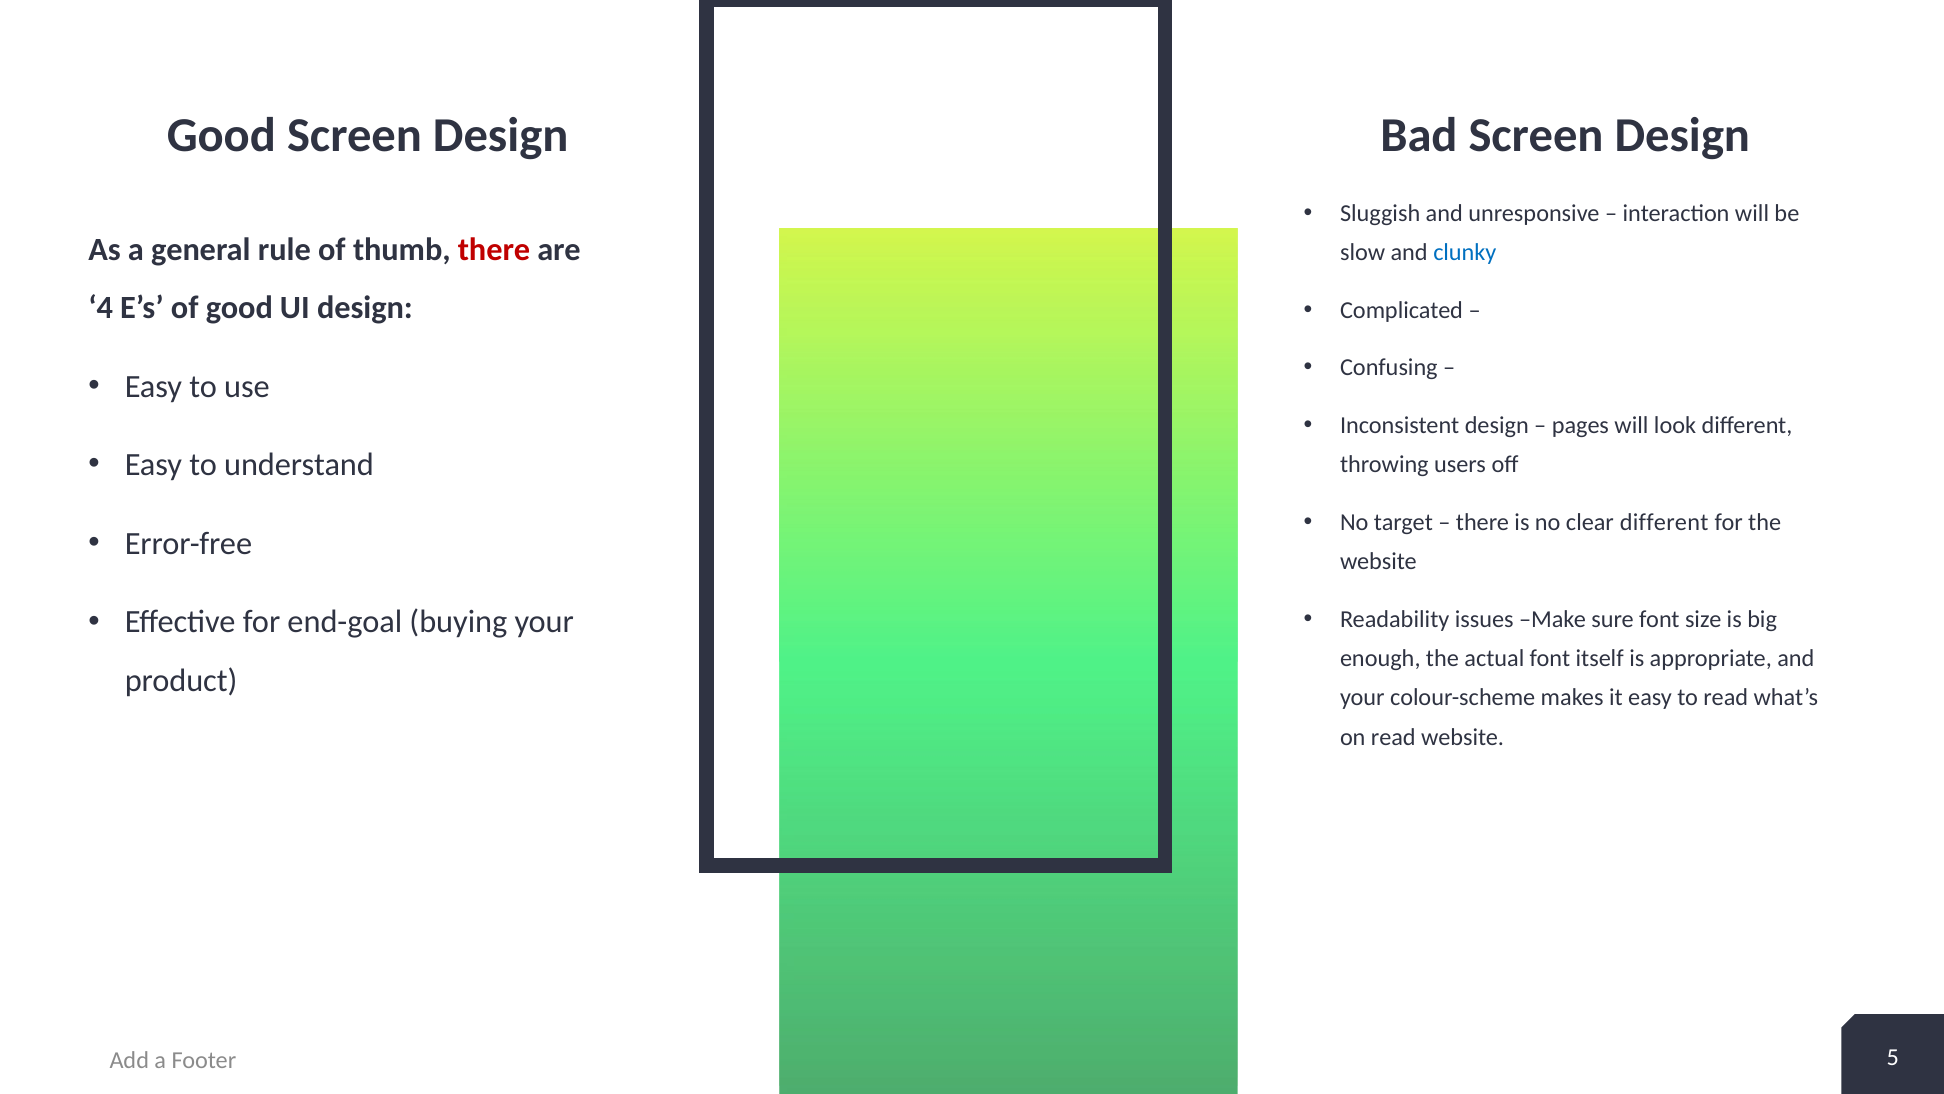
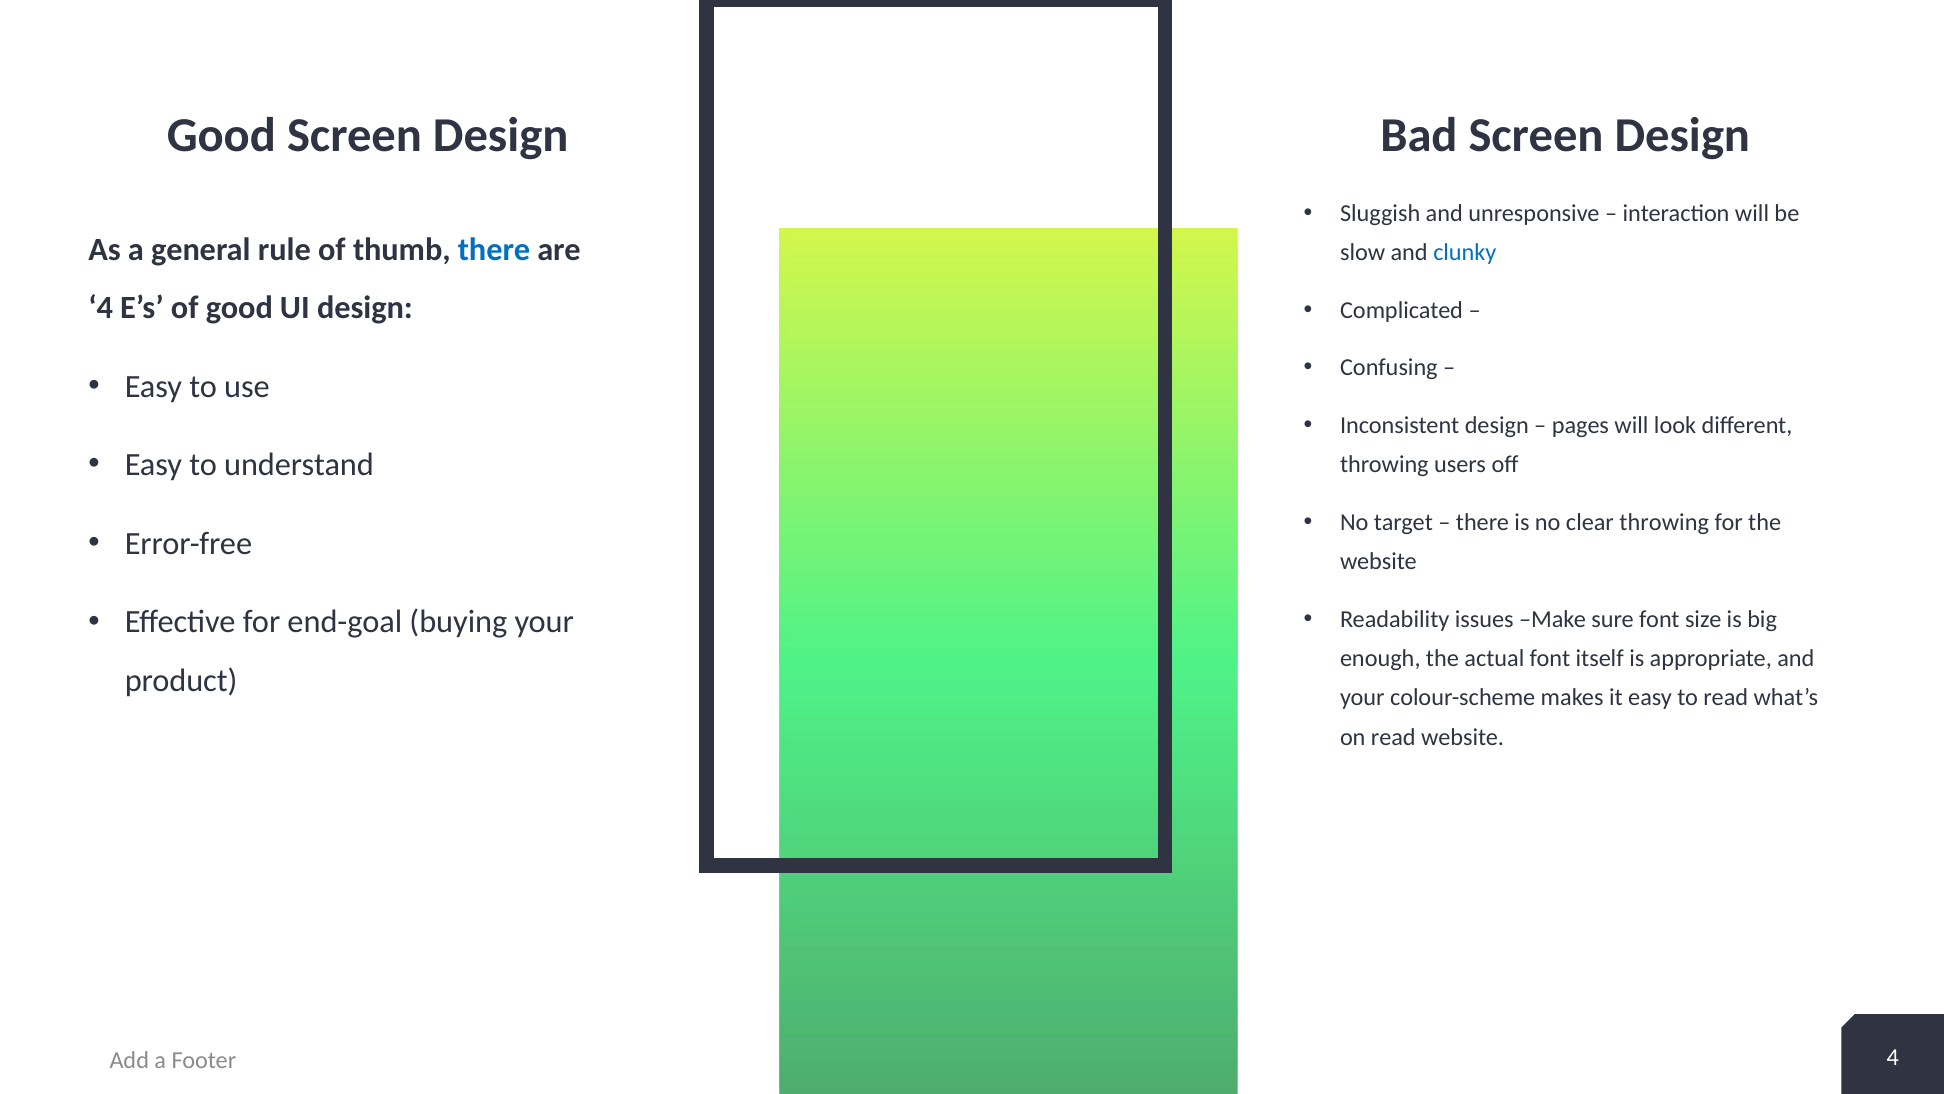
there at (494, 250) colour: red -> blue
clear different: different -> throwing
Footer 5: 5 -> 4
